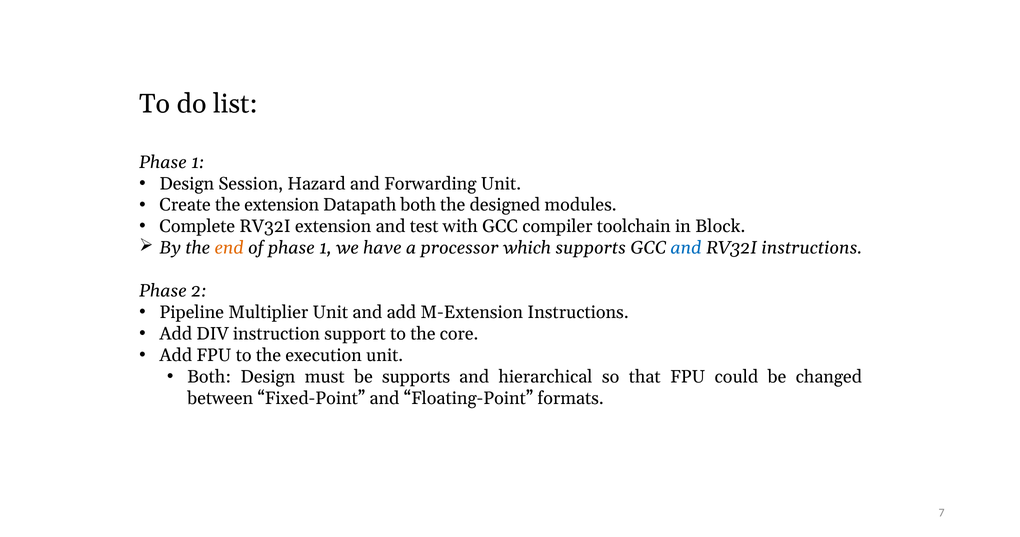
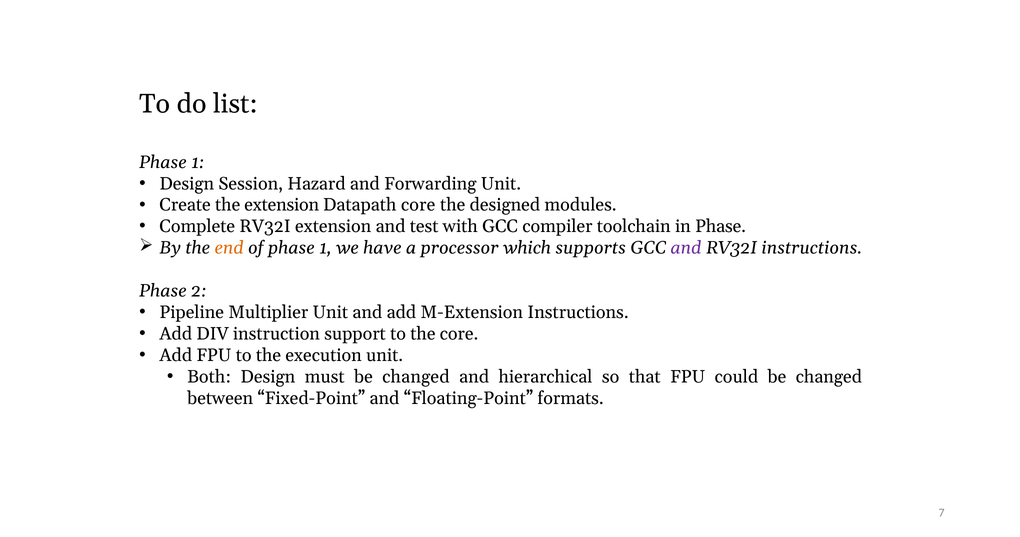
Datapath both: both -> core
in Block: Block -> Phase
and at (686, 248) colour: blue -> purple
must be supports: supports -> changed
